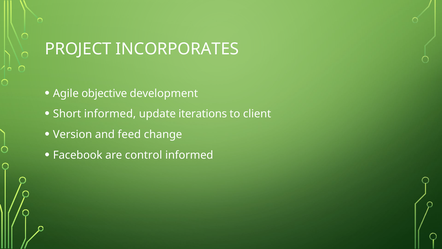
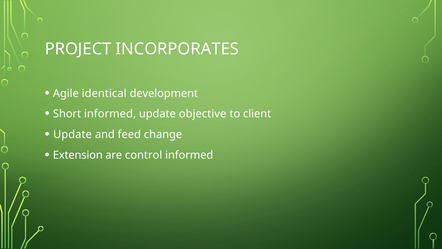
objective: objective -> identical
iterations: iterations -> objective
Version at (73, 134): Version -> Update
Facebook: Facebook -> Extension
